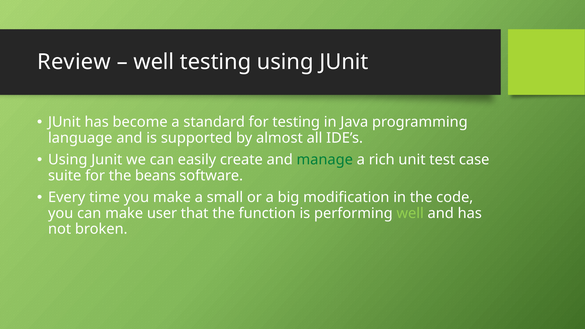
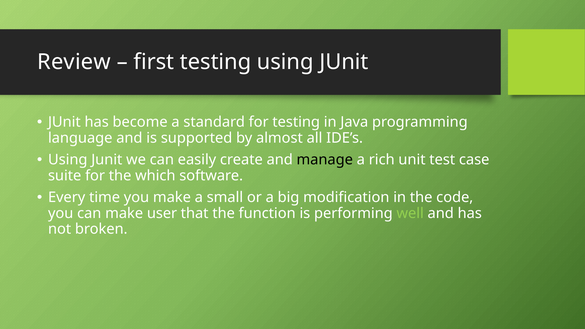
well at (154, 62): well -> first
manage colour: green -> black
beans: beans -> which
